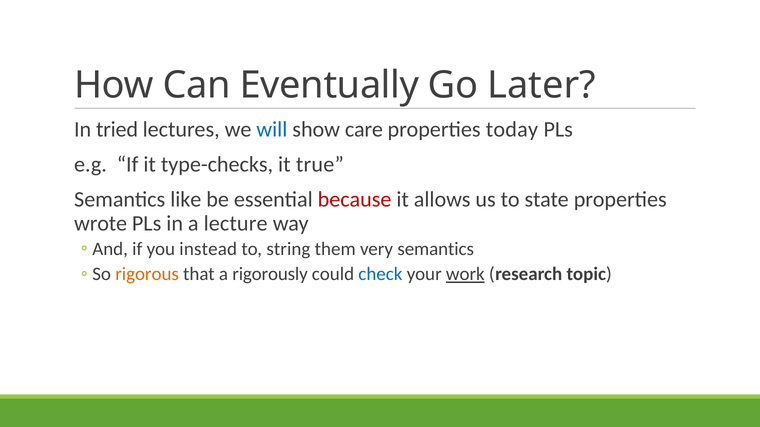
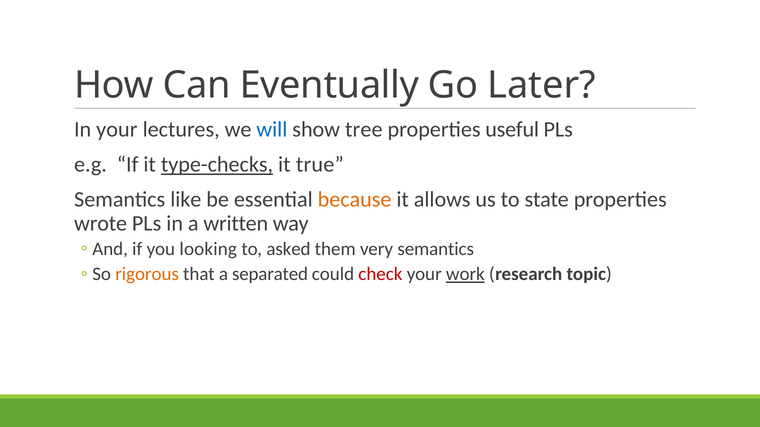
In tried: tried -> your
care: care -> tree
today: today -> useful
type-checks underline: none -> present
because colour: red -> orange
lecture: lecture -> written
instead: instead -> looking
string: string -> asked
rigorously: rigorously -> separated
check colour: blue -> red
